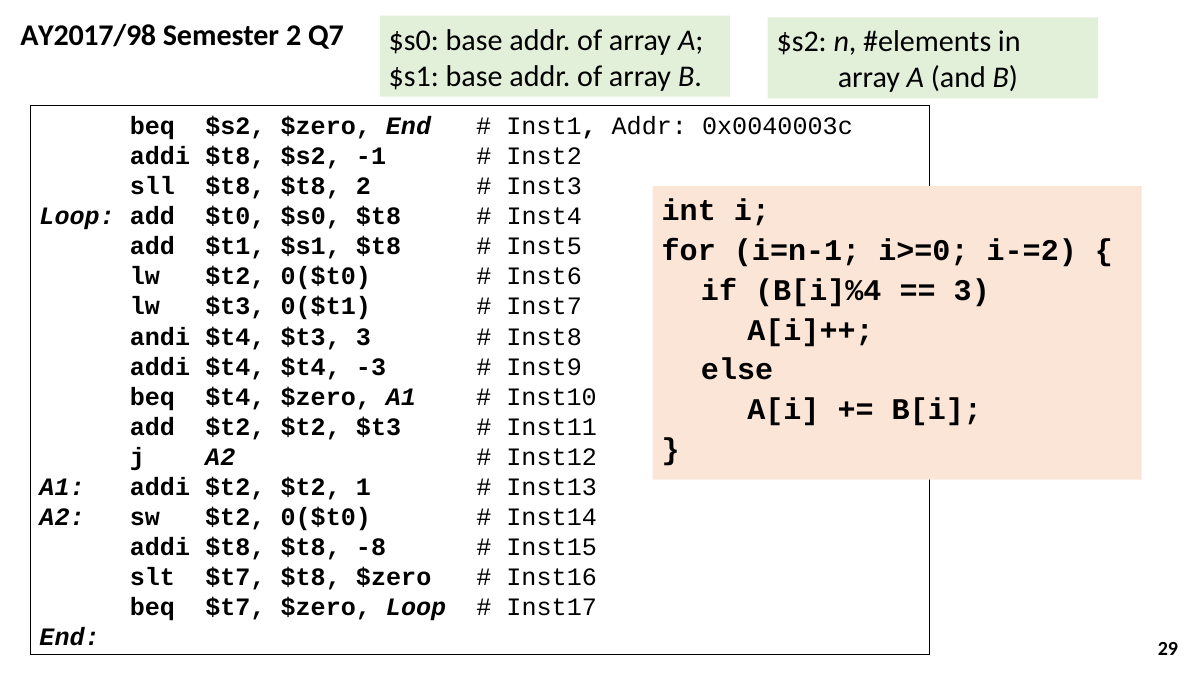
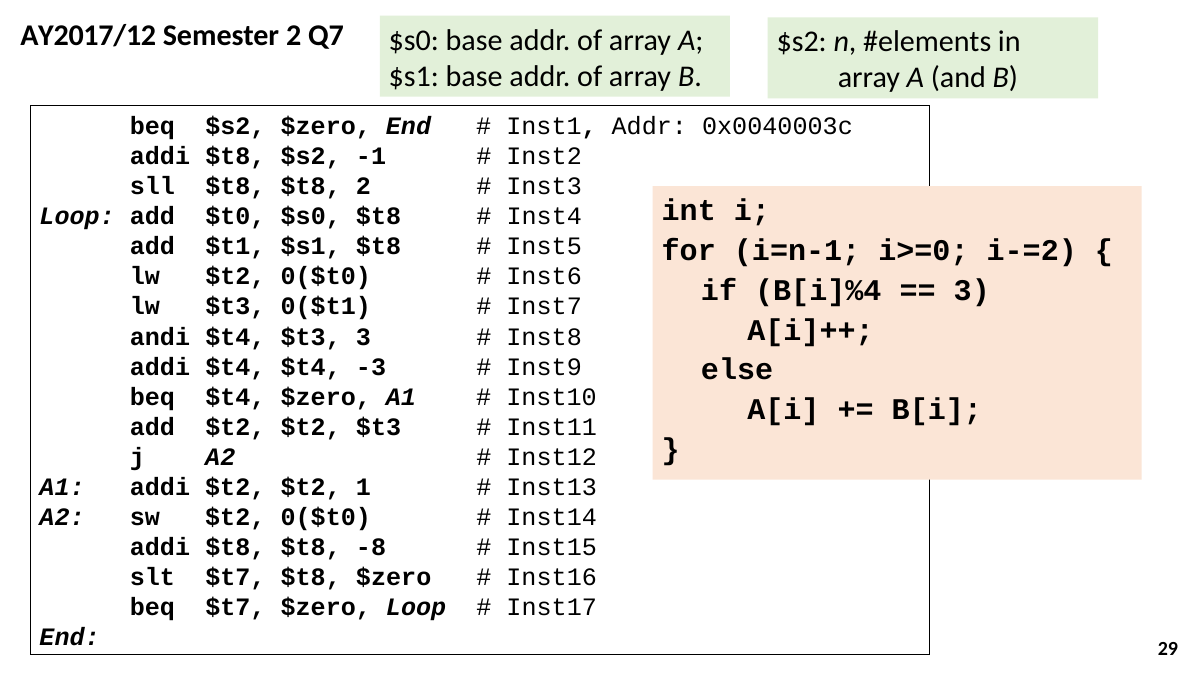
AY2017/98: AY2017/98 -> AY2017/12
